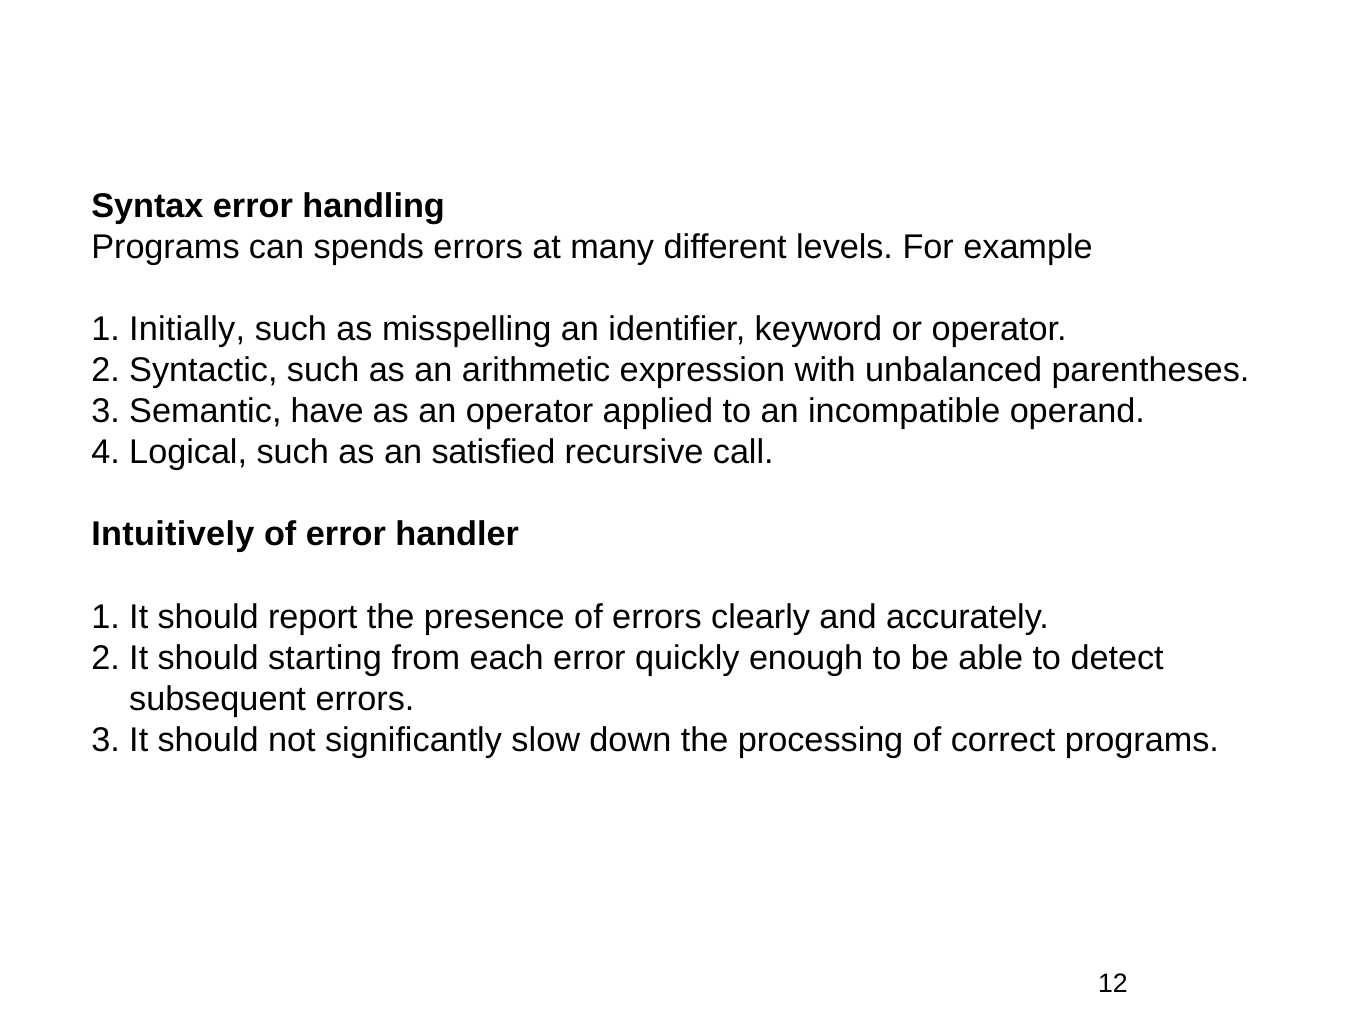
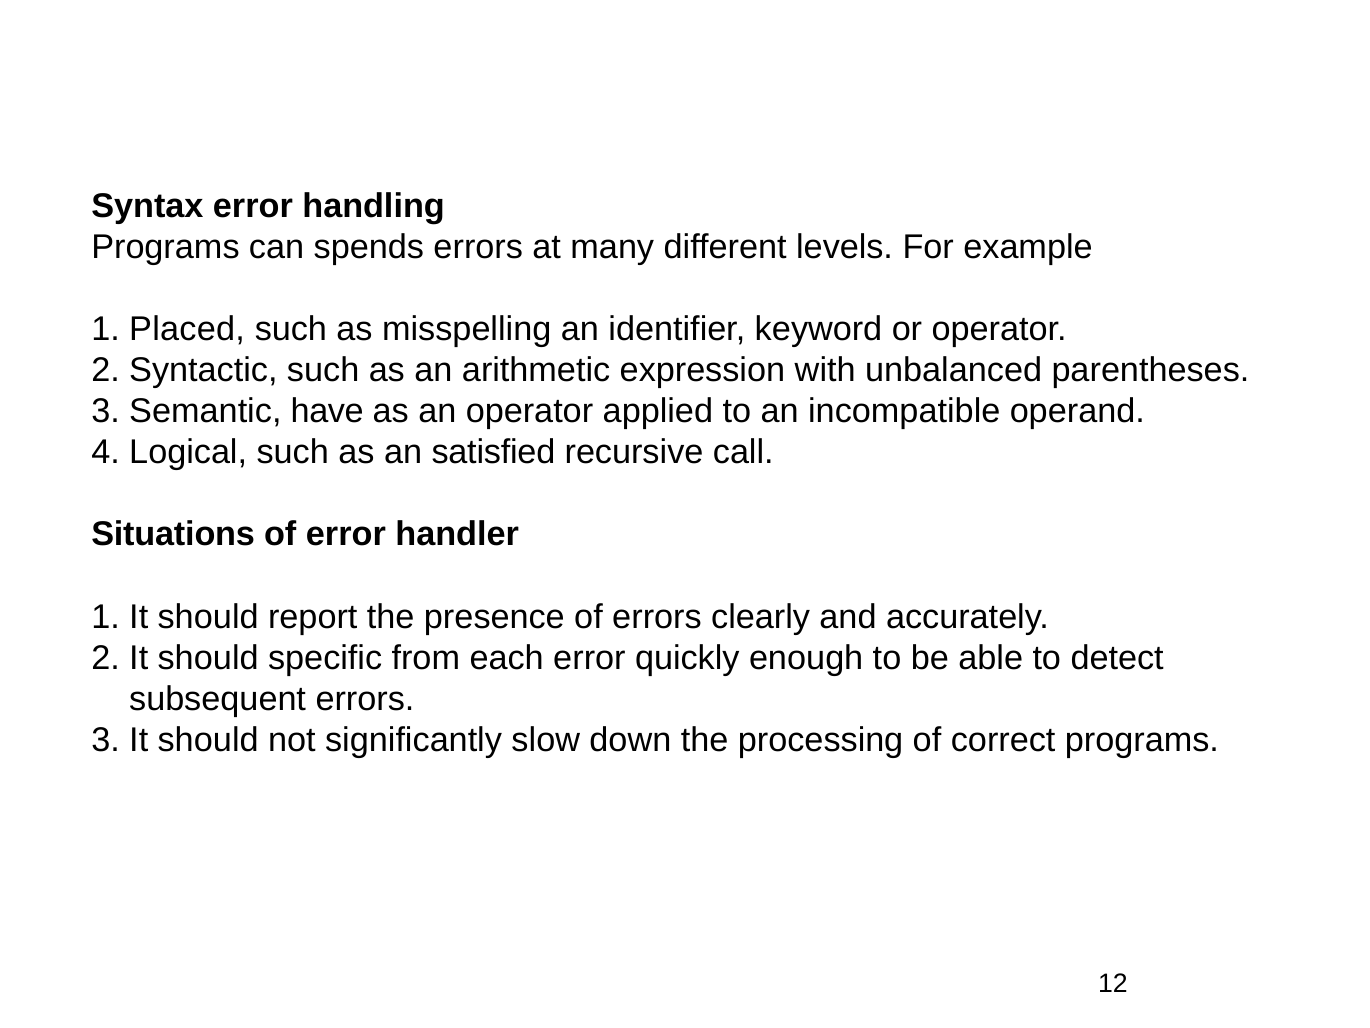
Initially: Initially -> Placed
Intuitively: Intuitively -> Situations
starting: starting -> specific
